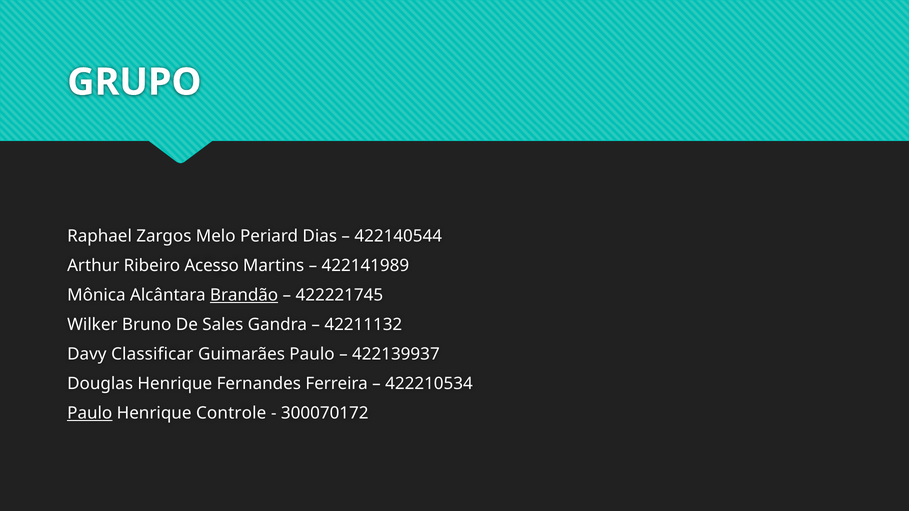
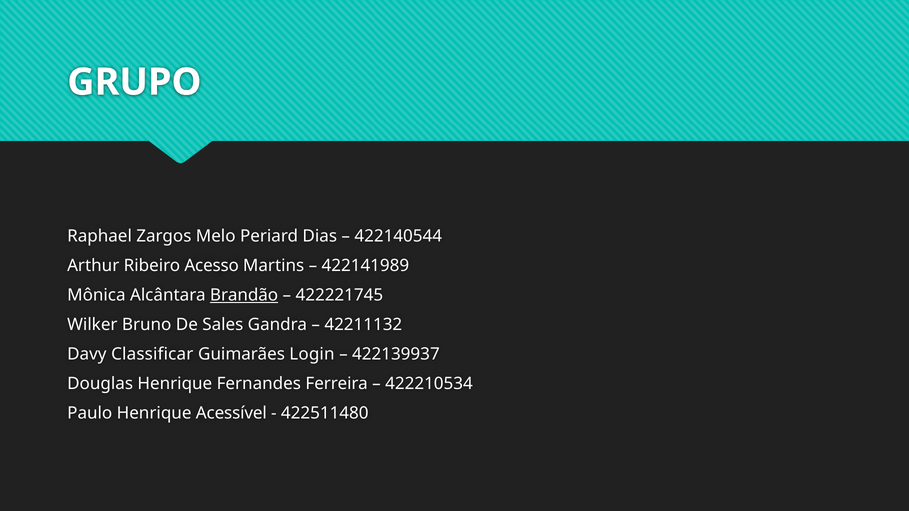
Guimarães Paulo: Paulo -> Login
Paulo at (90, 414) underline: present -> none
Controle: Controle -> Acessível
300070172: 300070172 -> 422511480
